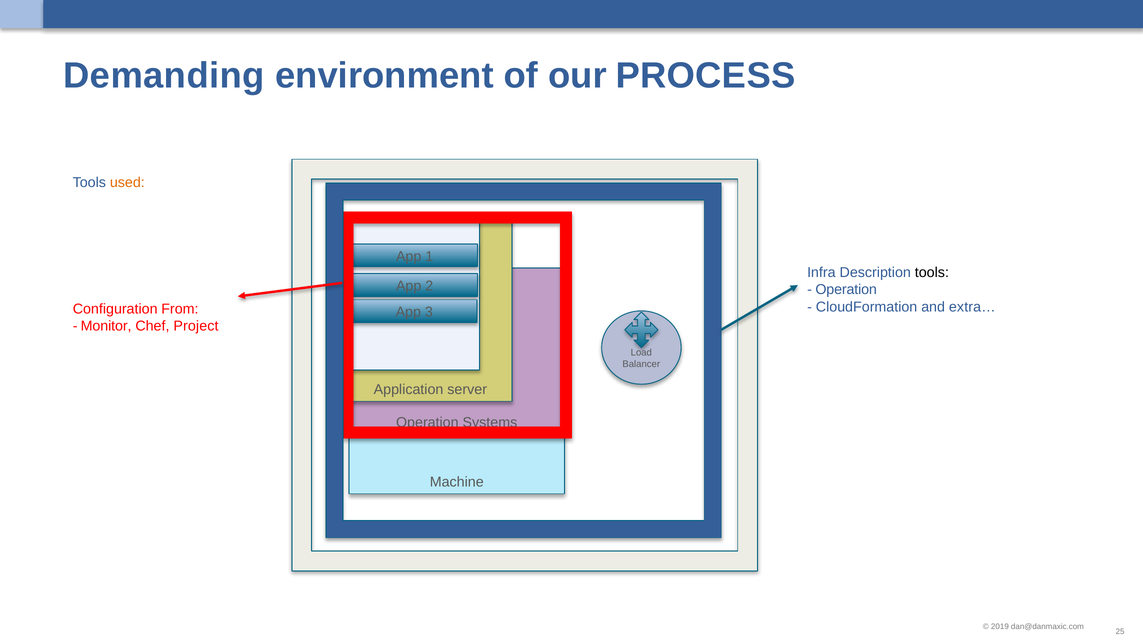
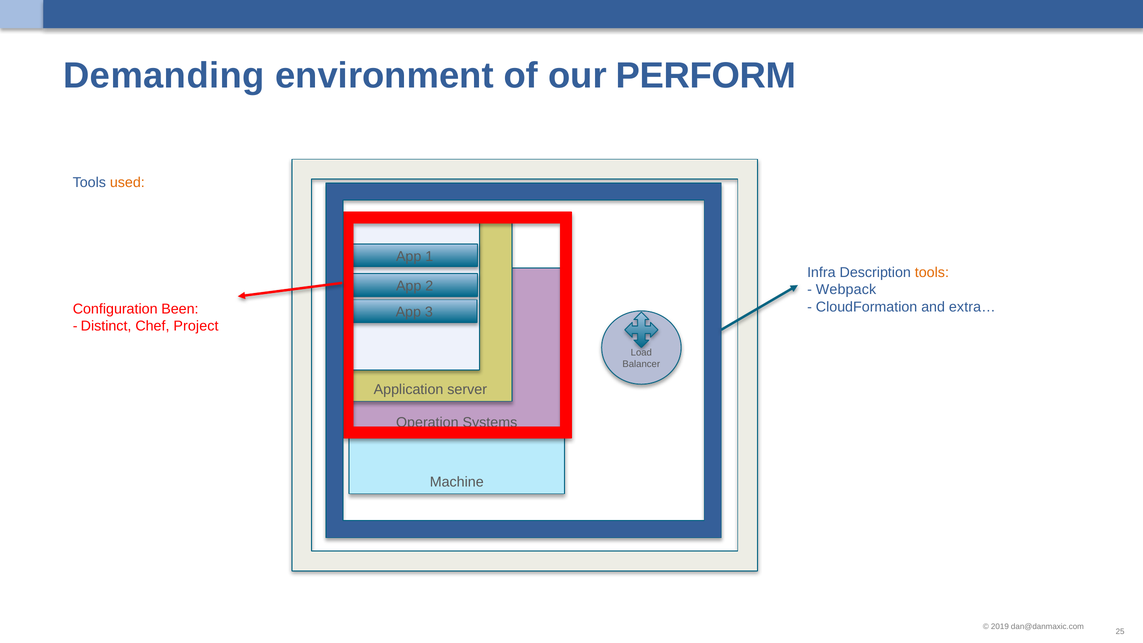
PROCESS: PROCESS -> PERFORM
tools at (932, 273) colour: black -> orange
Operation at (846, 290): Operation -> Webpack
From: From -> Been
Monitor: Monitor -> Distinct
